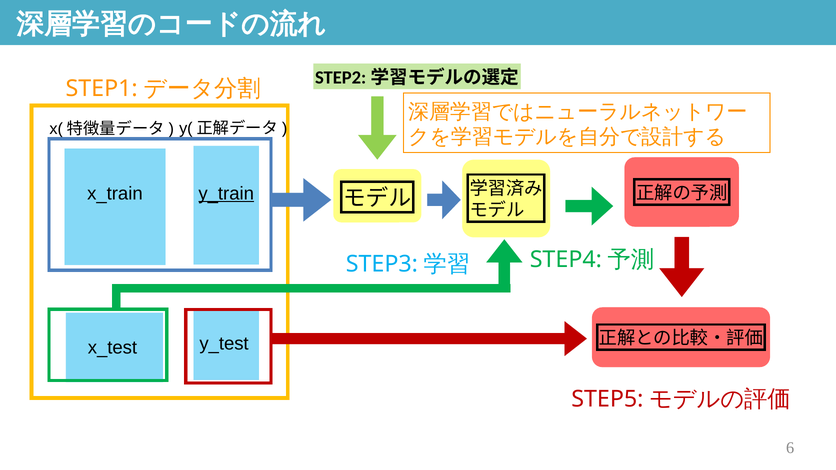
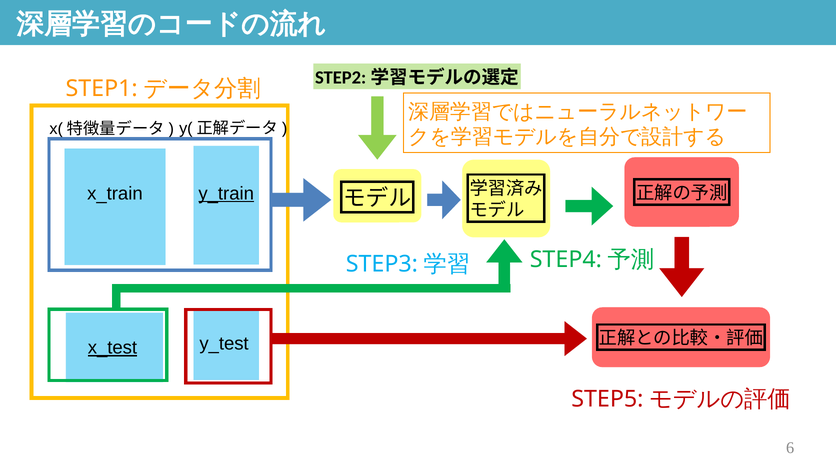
x_test underline: none -> present
